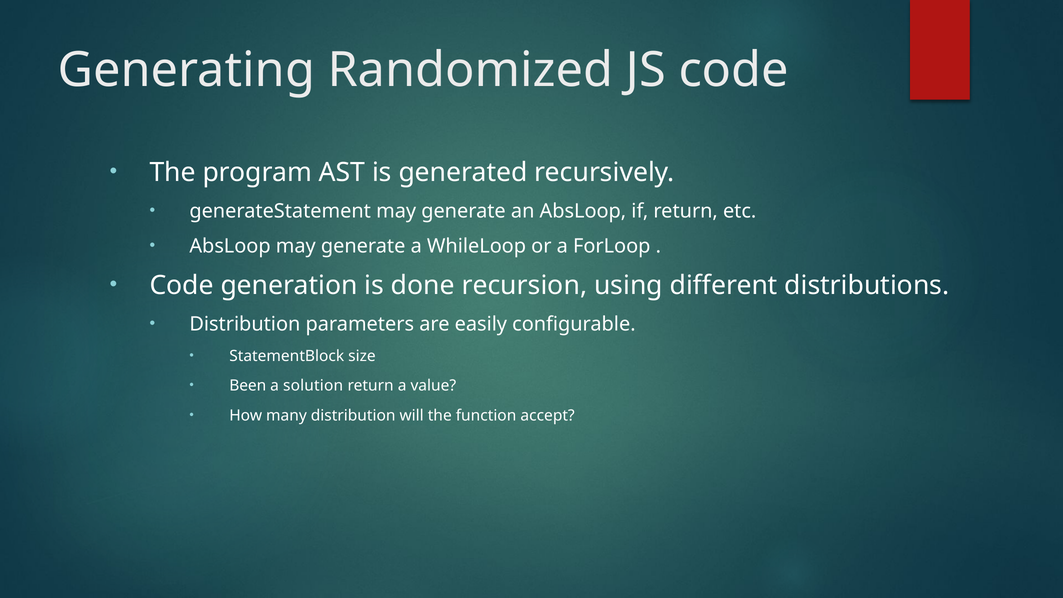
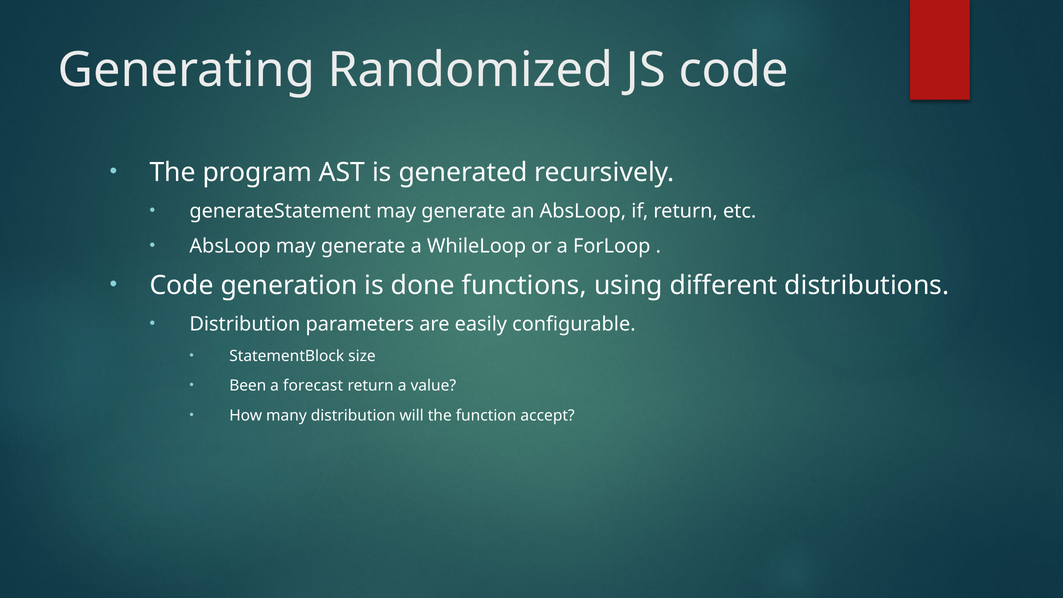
recursion: recursion -> functions
solution: solution -> forecast
